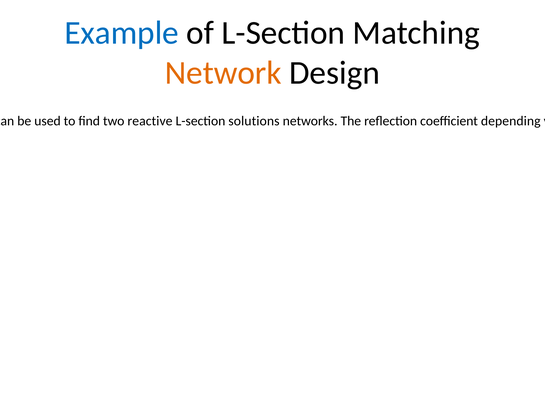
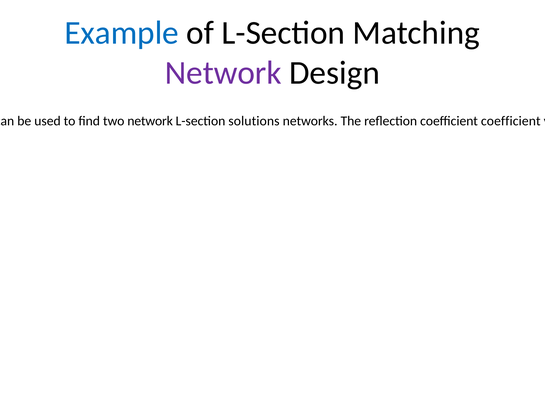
Network at (223, 73) colour: orange -> purple
two reactive: reactive -> network
coefficient depending: depending -> coefficient
